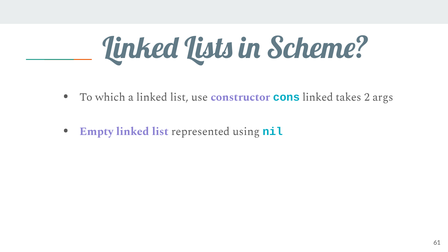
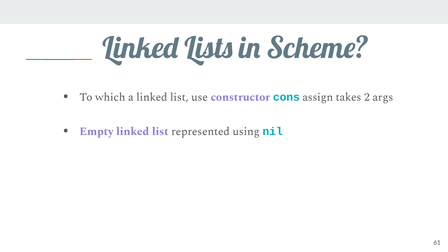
cons linked: linked -> assign
